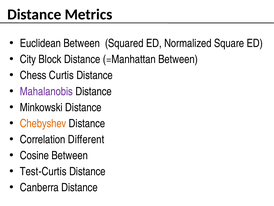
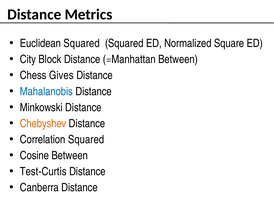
Euclidean Between: Between -> Squared
Curtis: Curtis -> Gives
Mahalanobis colour: purple -> blue
Correlation Different: Different -> Squared
